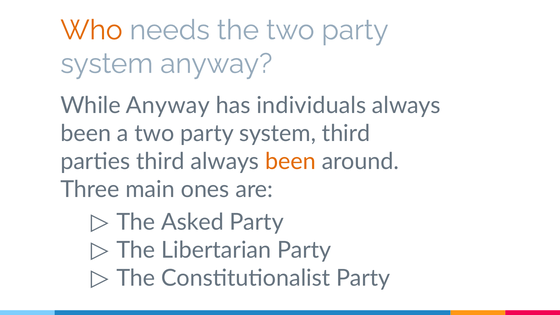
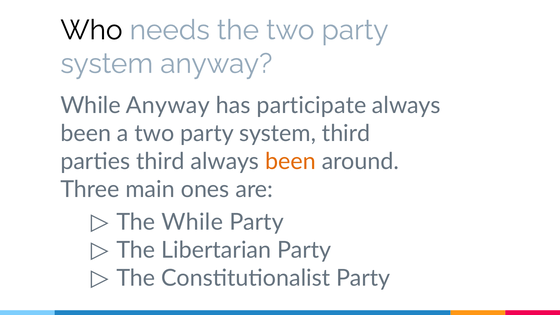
Who colour: orange -> black
individuals: individuals -> participate
The Asked: Asked -> While
